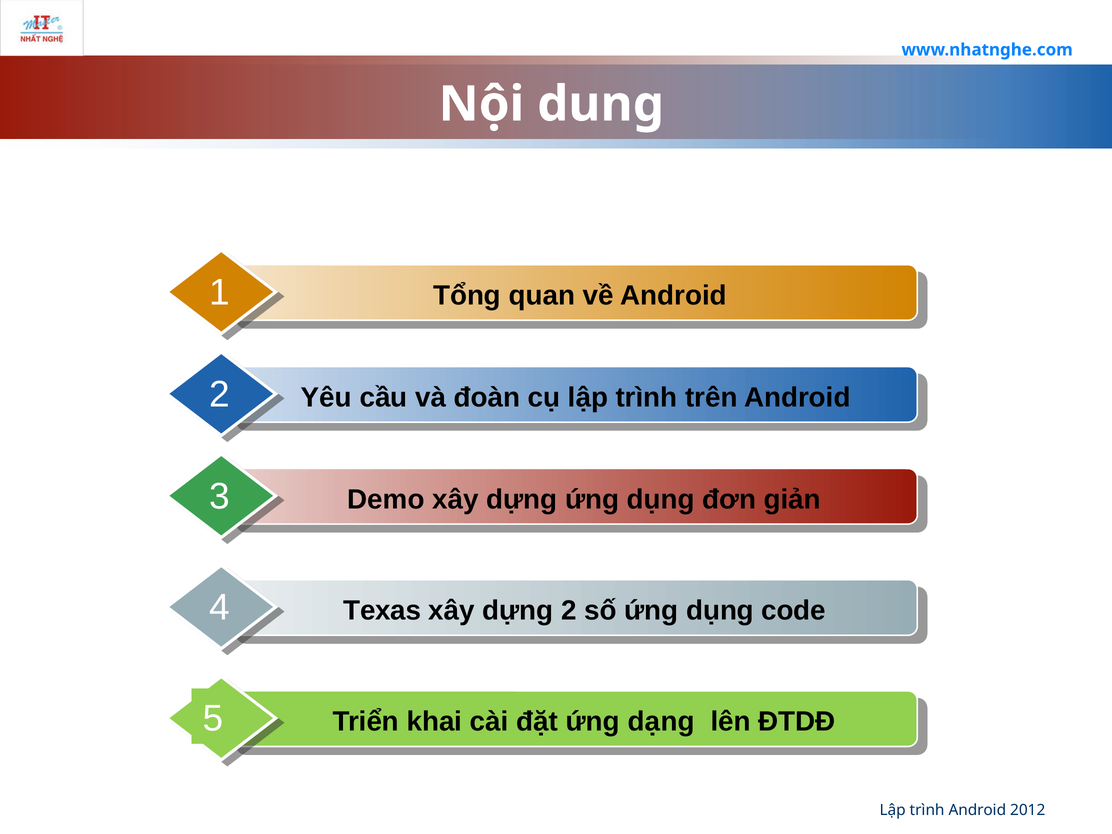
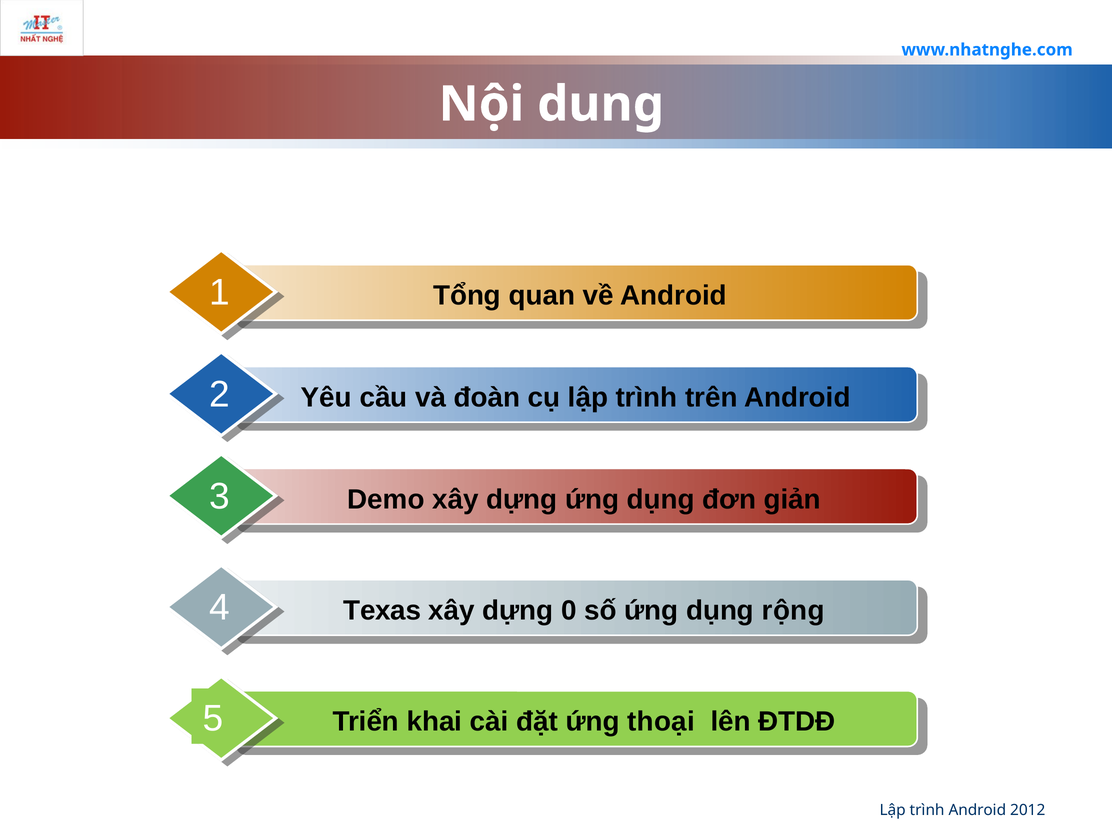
dựng 2: 2 -> 0
code: code -> rộng
dạng: dạng -> thoại
